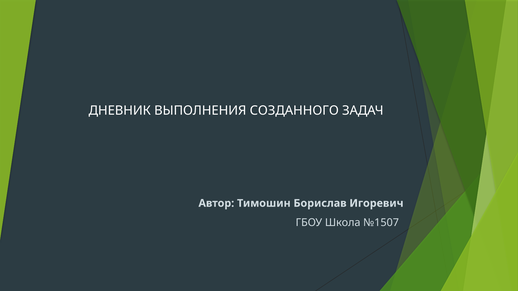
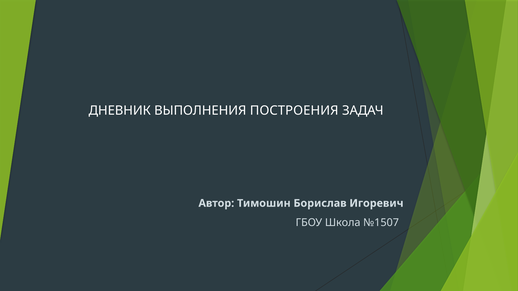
СОЗДАННОГО: СОЗДАННОГО -> ПОСТРОЕНИЯ
